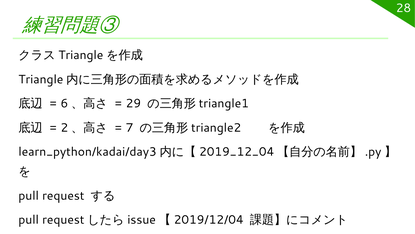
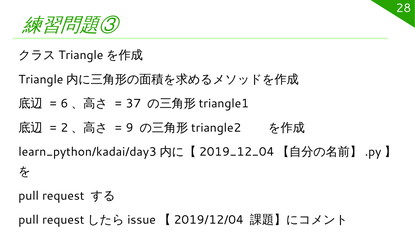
29: 29 -> 37
7: 7 -> 9
